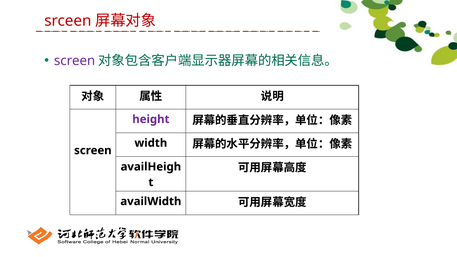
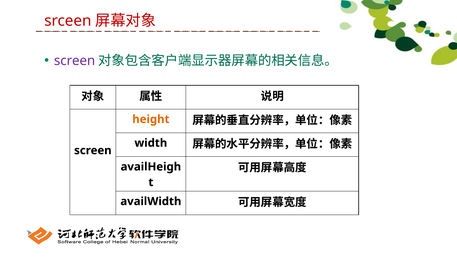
height colour: purple -> orange
